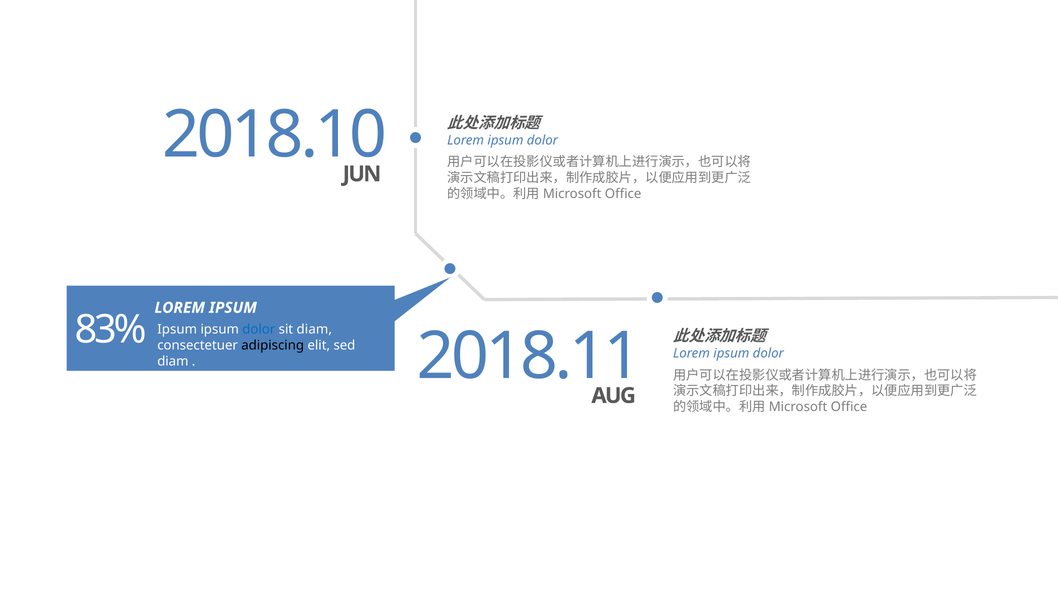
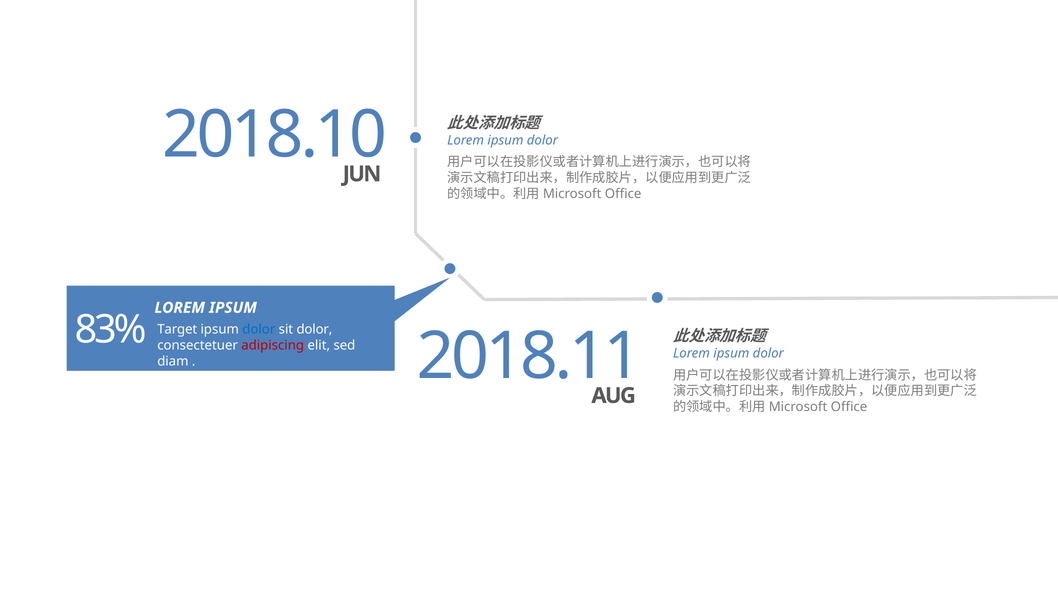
Ipsum at (177, 330): Ipsum -> Target
sit diam: diam -> dolor
adipiscing colour: black -> red
